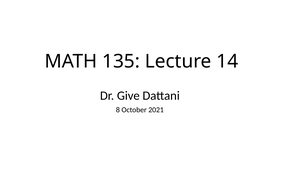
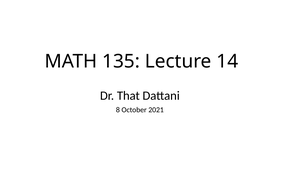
Give: Give -> That
